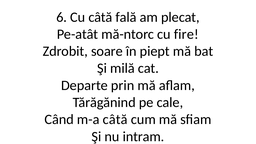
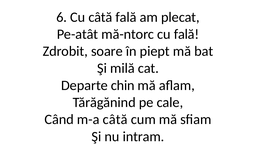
cu fire: fire -> fală
prin: prin -> chin
